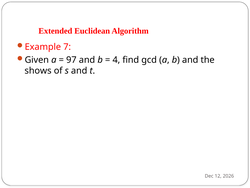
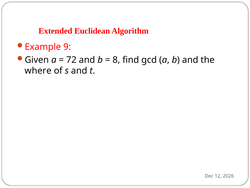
7: 7 -> 9
97: 97 -> 72
4: 4 -> 8
shows: shows -> where
